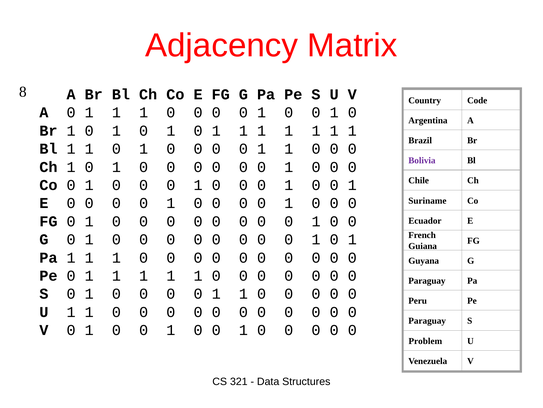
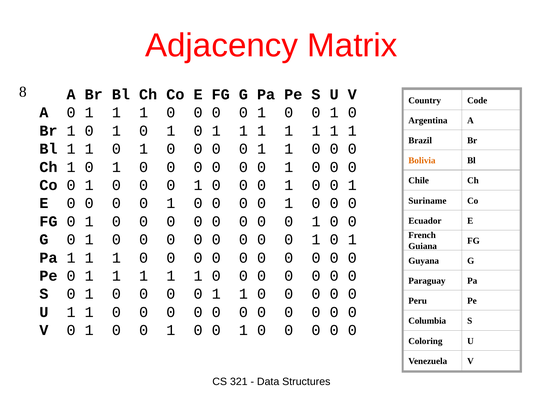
Bolivia colour: purple -> orange
Paraguay at (427, 320): Paraguay -> Columbia
Problem: Problem -> Coloring
